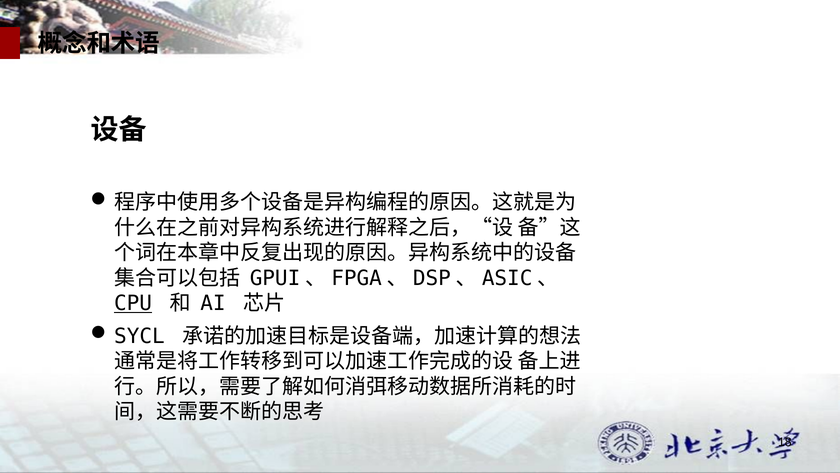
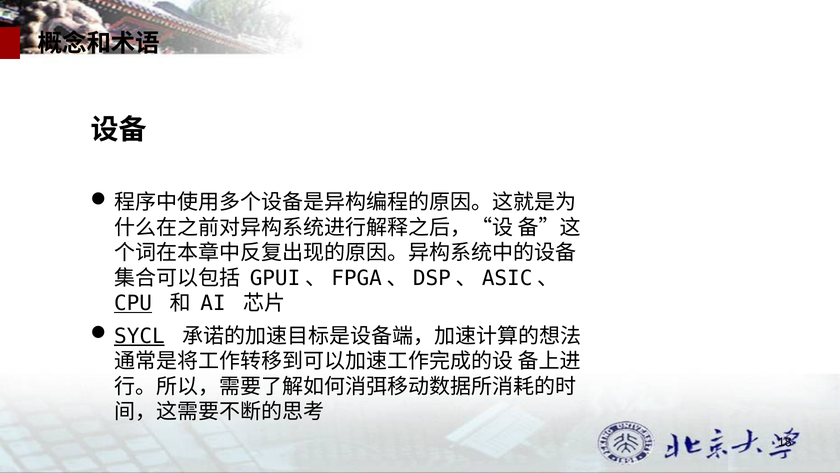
SYCL underline: none -> present
